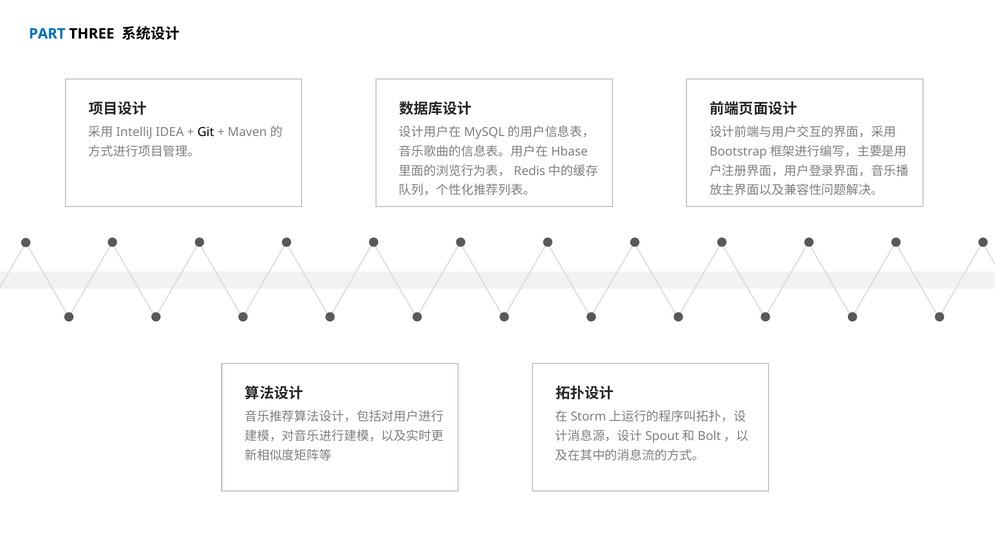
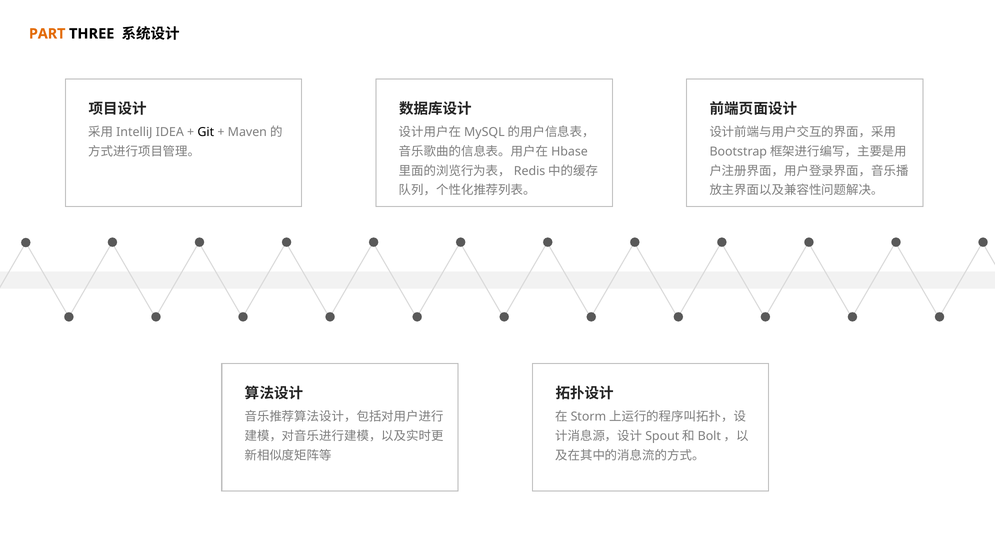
PART colour: blue -> orange
